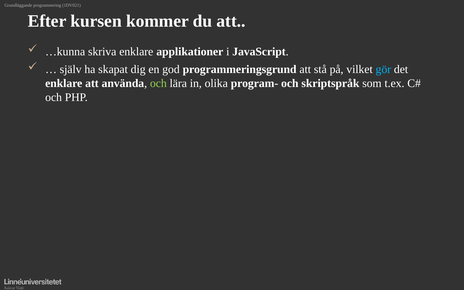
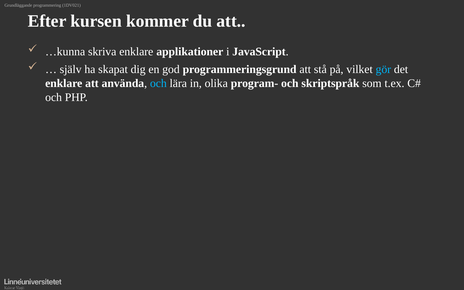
och at (158, 83) colour: light green -> light blue
